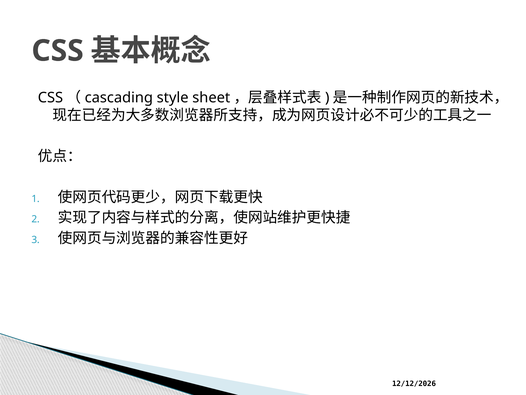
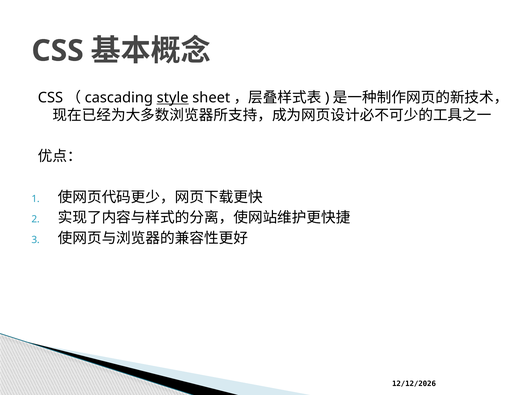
style underline: none -> present
